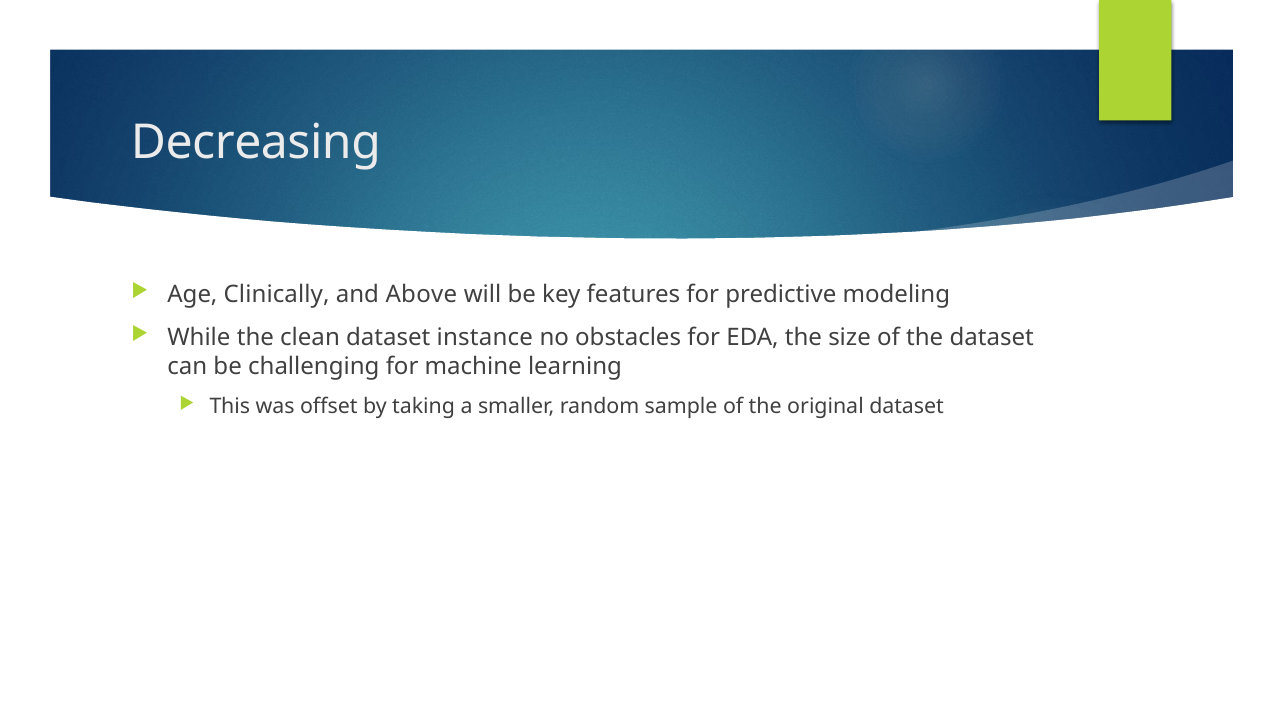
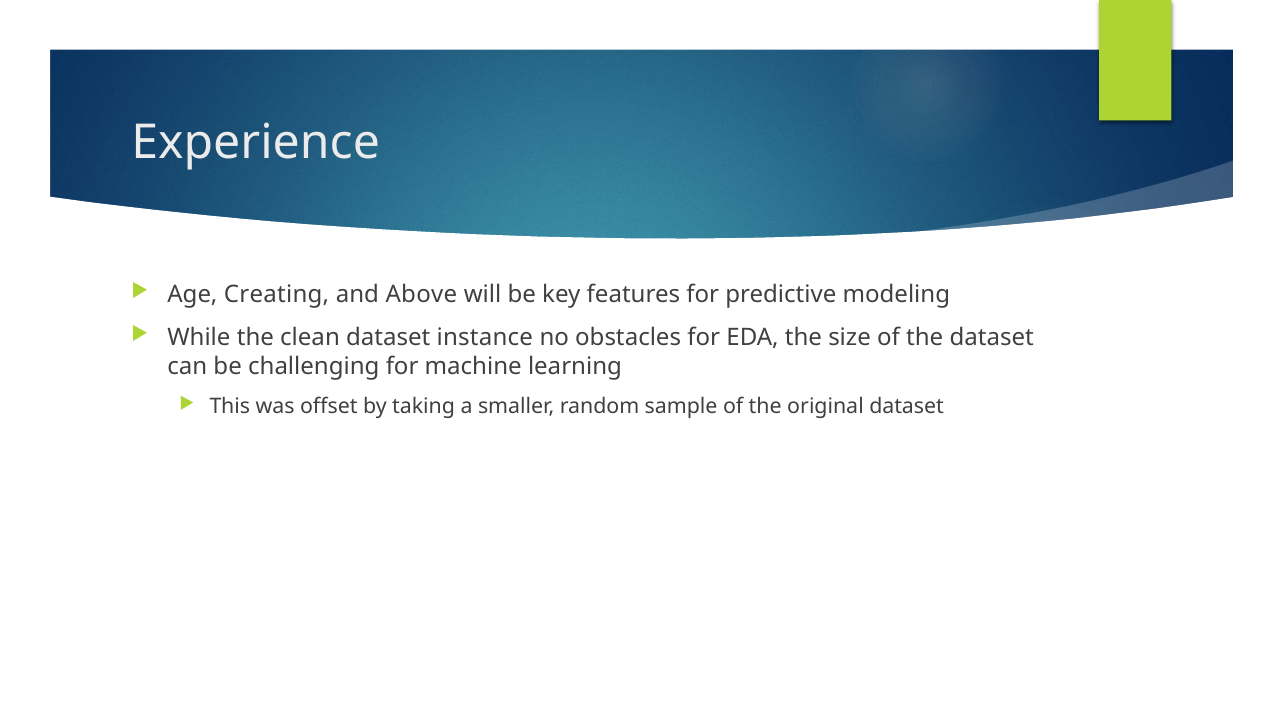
Decreasing: Decreasing -> Experience
Clinically: Clinically -> Creating
